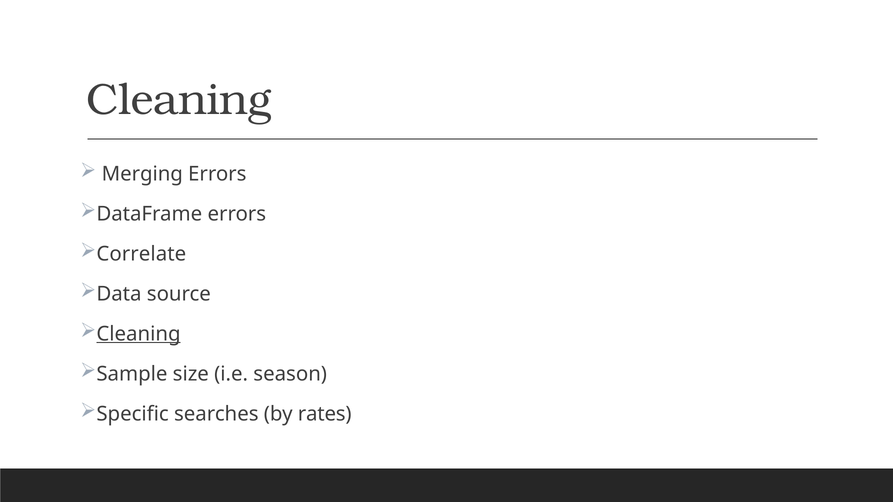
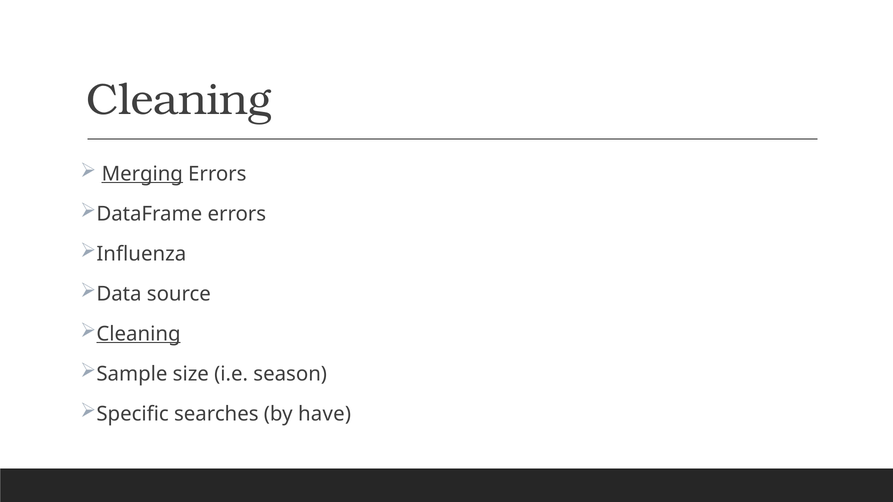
Merging underline: none -> present
Correlate: Correlate -> Influenza
rates: rates -> have
